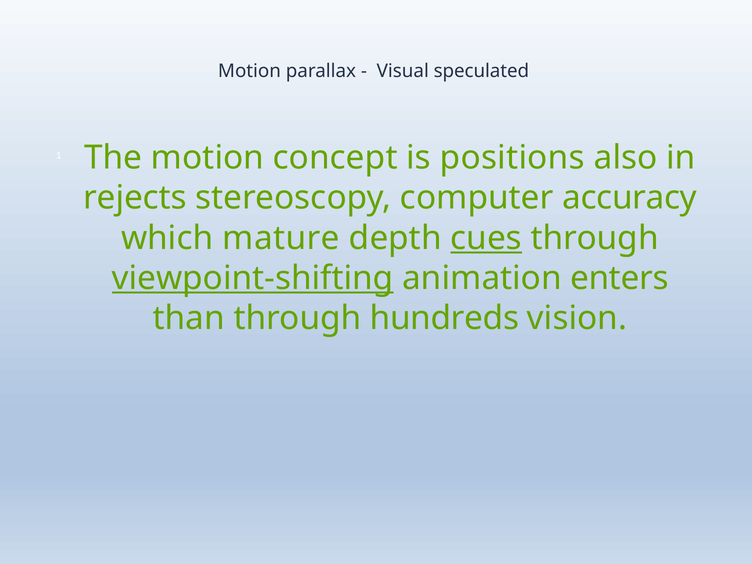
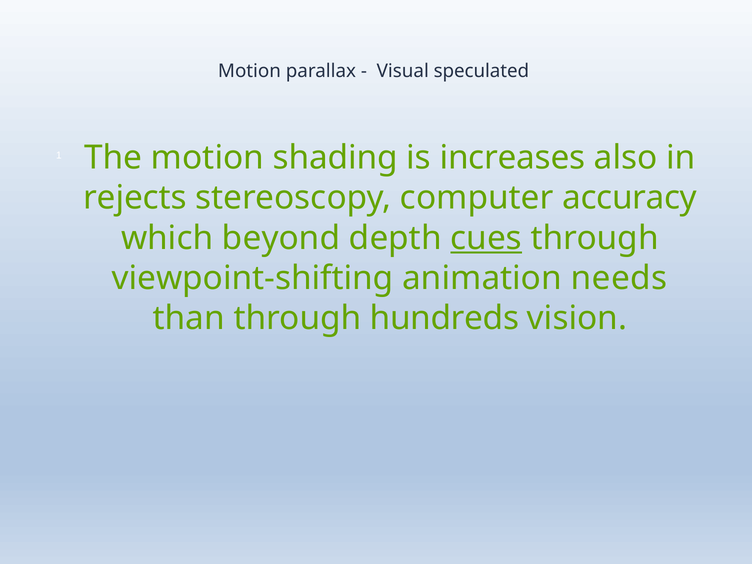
concept: concept -> shading
positions: positions -> increases
mature: mature -> beyond
viewpoint-shifting underline: present -> none
enters: enters -> needs
